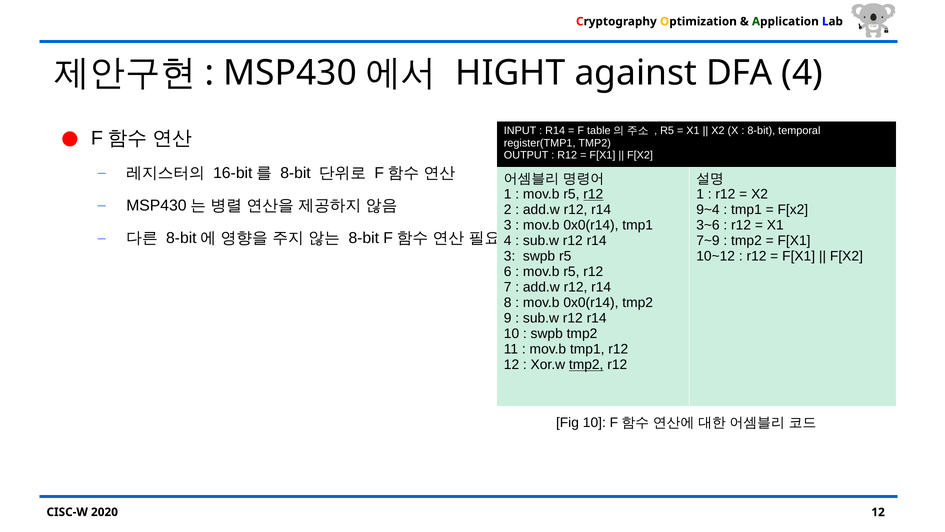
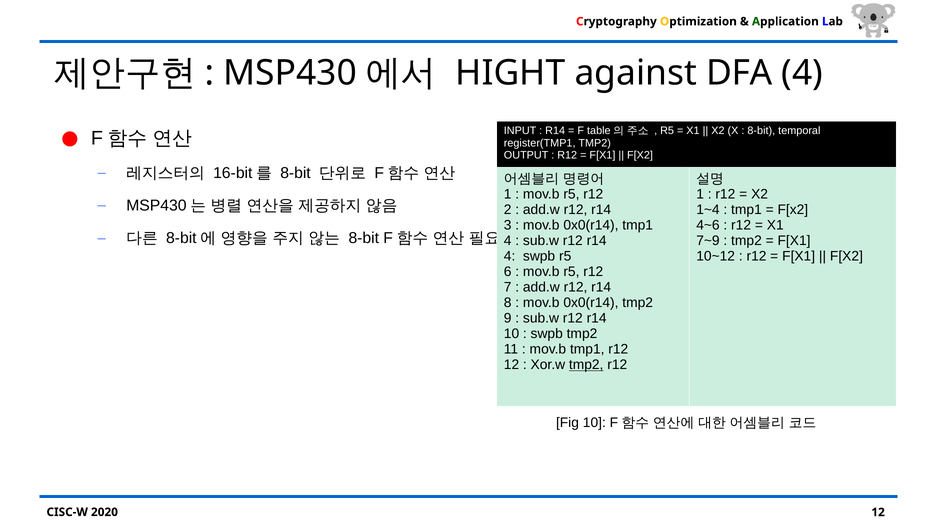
r12 at (593, 194) underline: present -> none
9~4: 9~4 -> 1~4
3~6: 3~6 -> 4~6
3 at (510, 256): 3 -> 4
